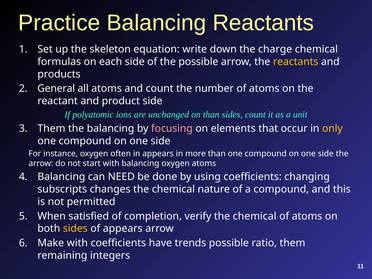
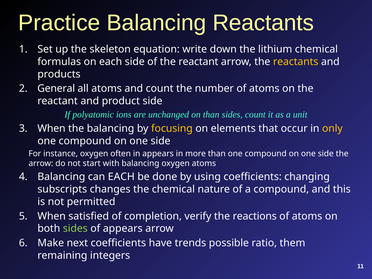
charge: charge -> lithium
of the possible: possible -> reactant
Them at (51, 128): Them -> When
focusing colour: pink -> yellow
can NEED: NEED -> EACH
verify the chemical: chemical -> reactions
sides at (75, 229) colour: yellow -> light green
Make with: with -> next
